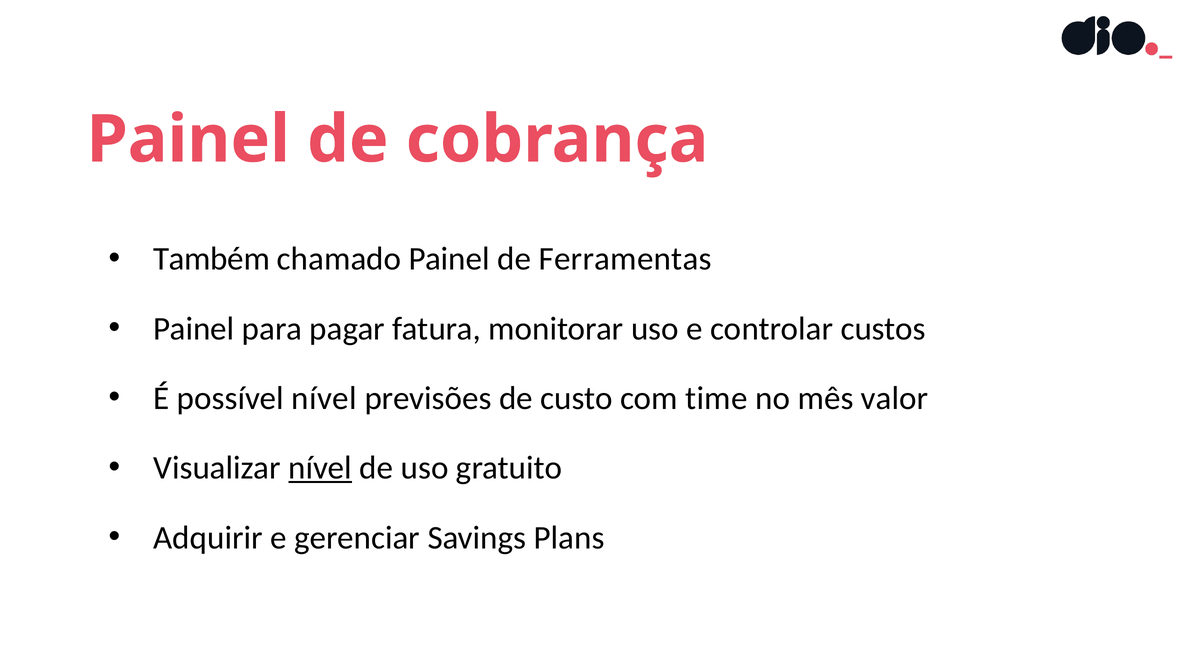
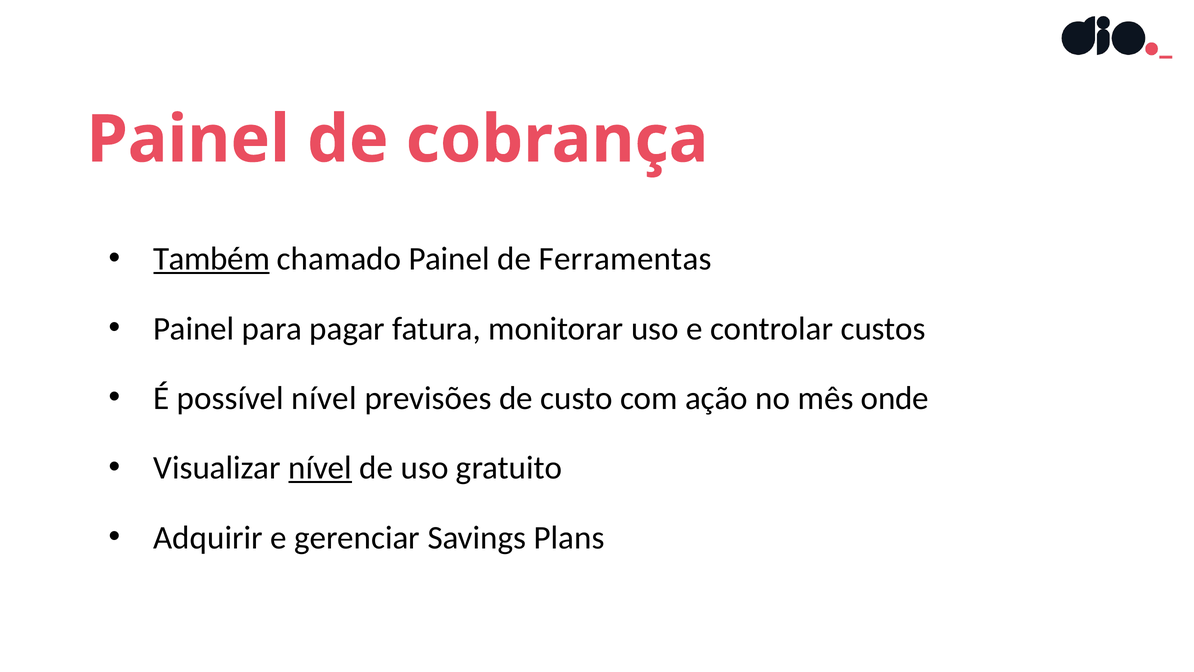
Também underline: none -> present
time: time -> ação
valor: valor -> onde
